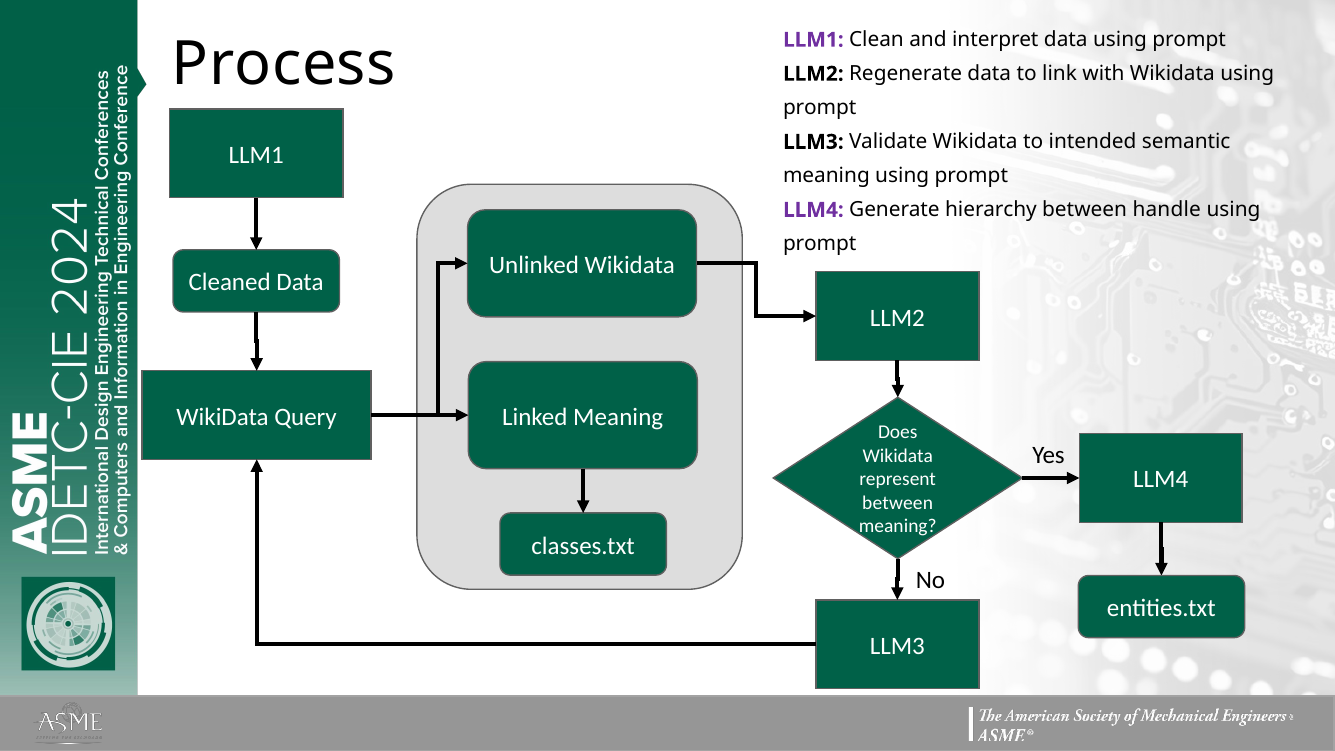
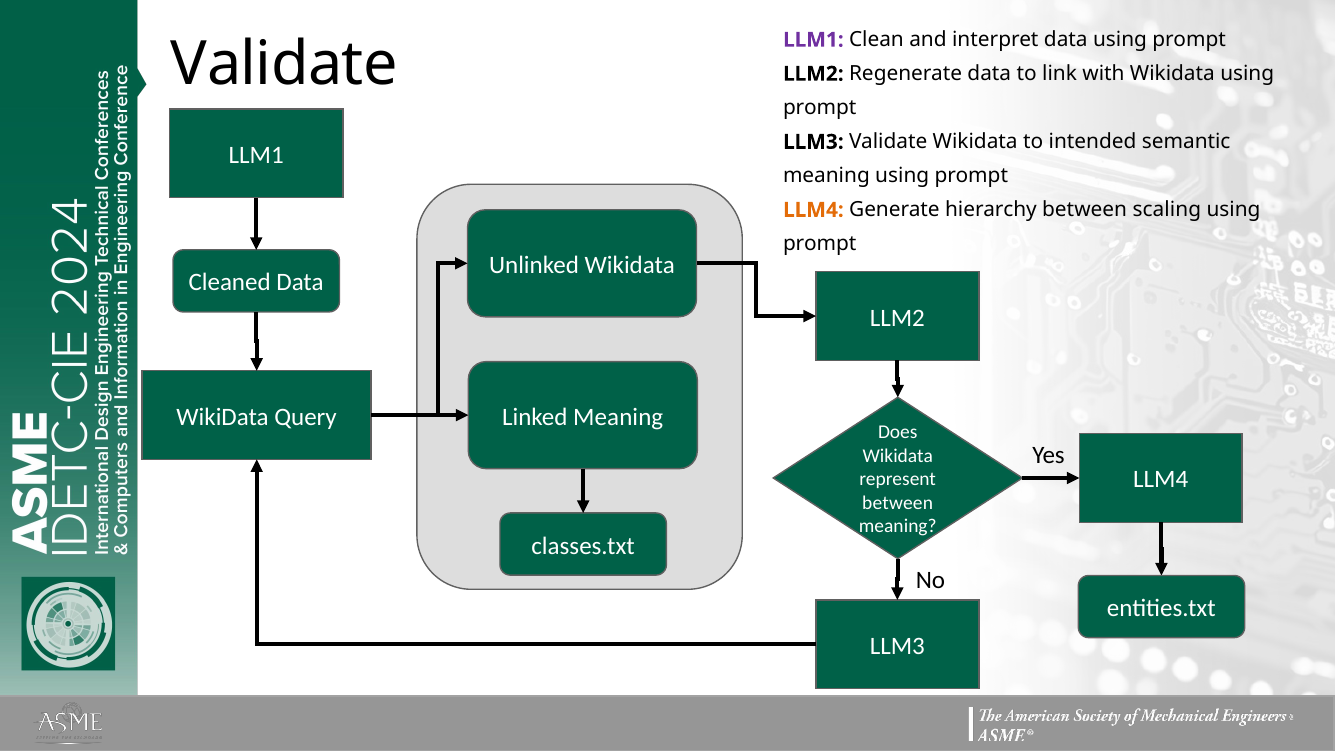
Process at (284, 65): Process -> Validate
LLM4 at (813, 210) colour: purple -> orange
handle: handle -> scaling
